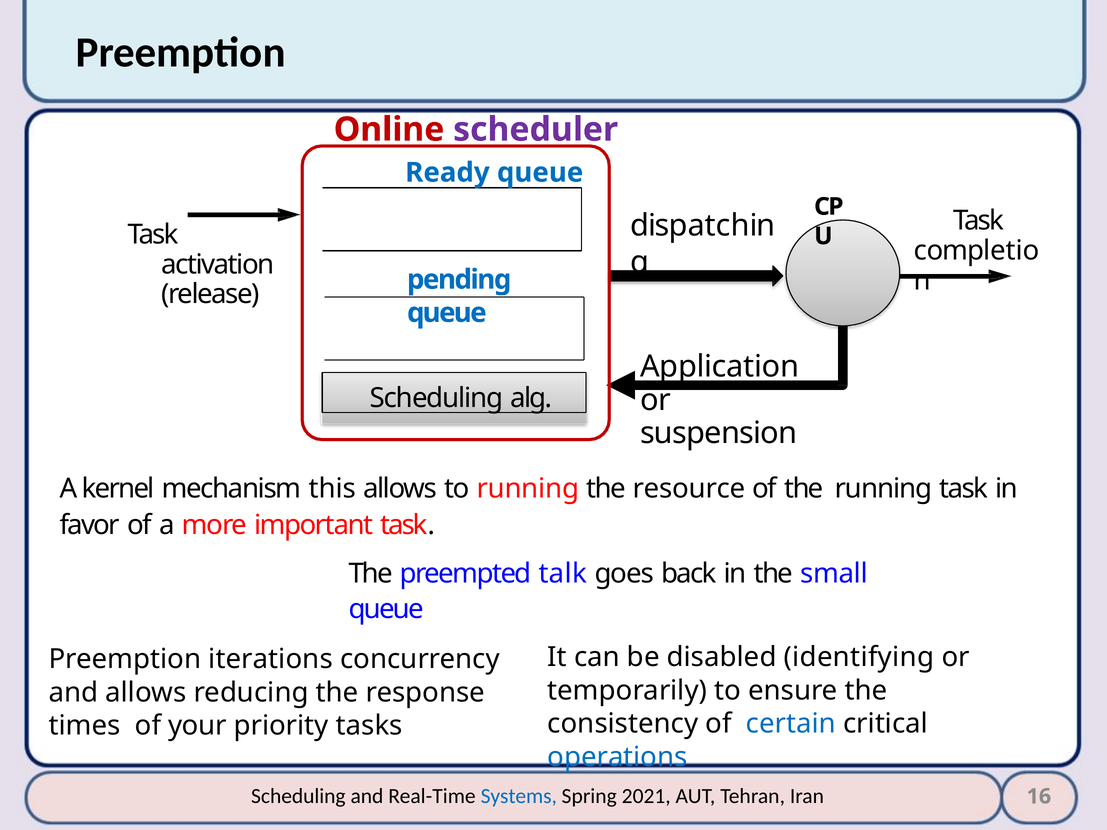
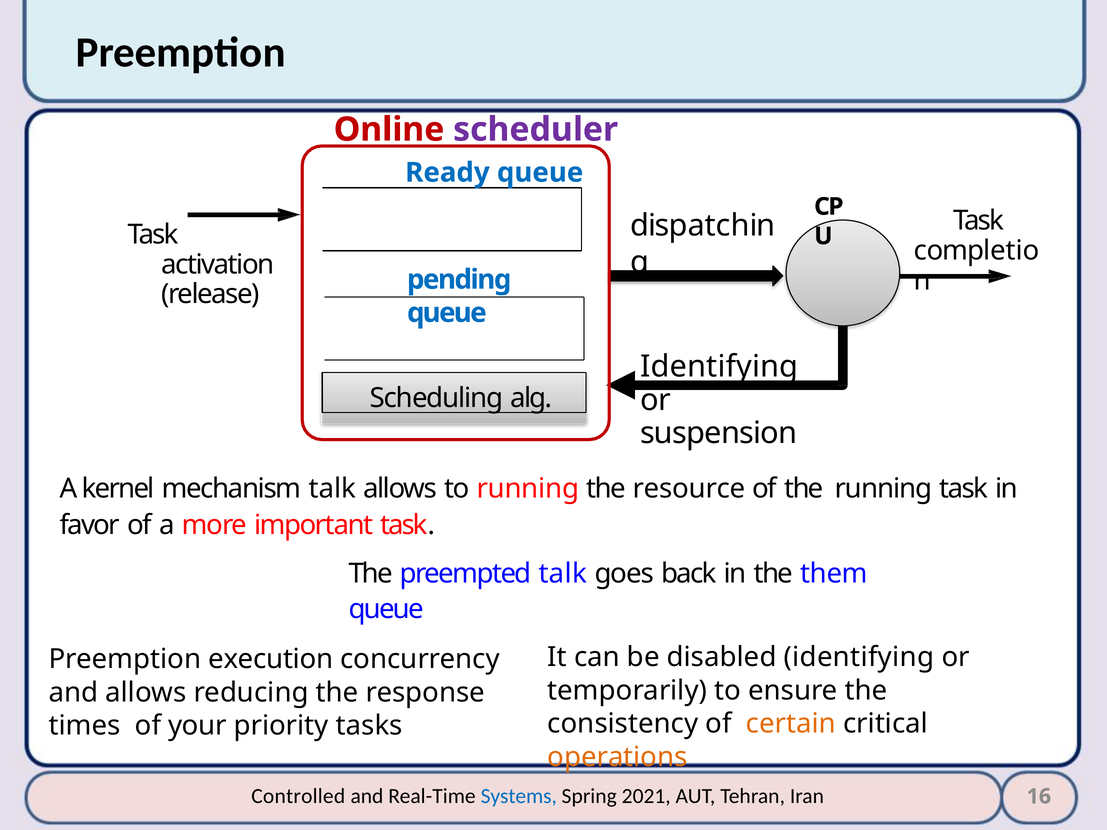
Application at (720, 367): Application -> Identifying
mechanism this: this -> talk
small: small -> them
iterations: iterations -> execution
certain colour: blue -> orange
operations colour: blue -> orange
Scheduling at (298, 796): Scheduling -> Controlled
